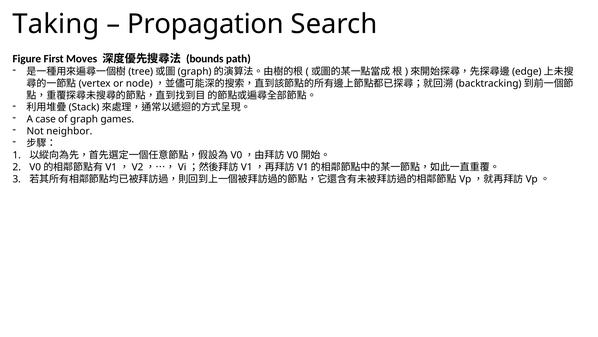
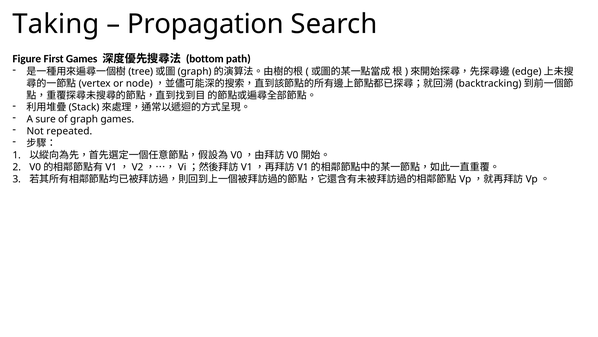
First Moves: Moves -> Games
bounds: bounds -> bottom
case: case -> sure
neighbor: neighbor -> repeated
